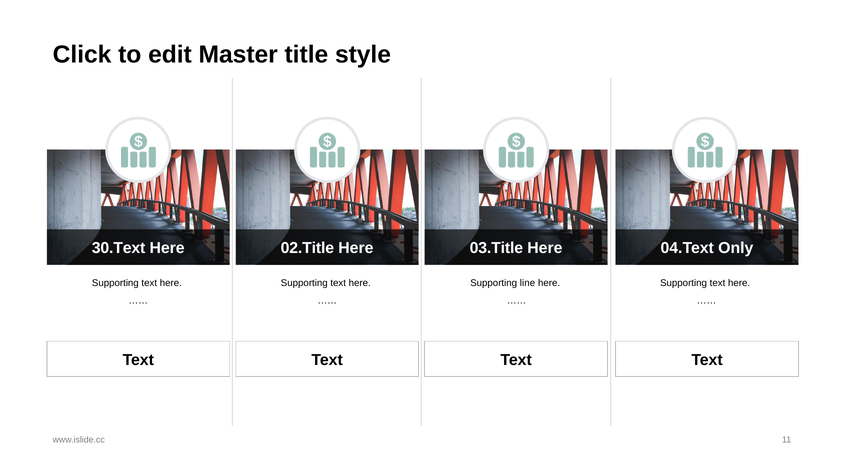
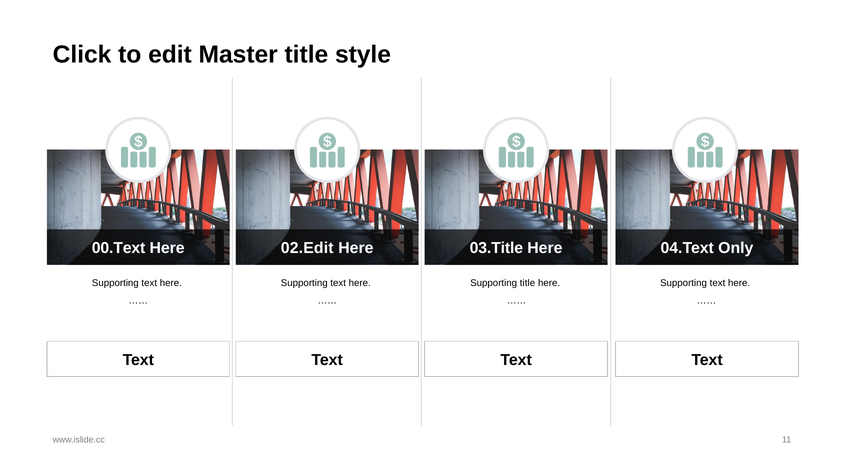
30.Text: 30.Text -> 00.Text
02.Title: 02.Title -> 02.Edit
Supporting line: line -> title
